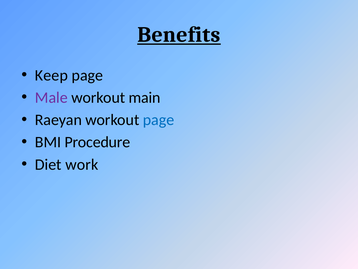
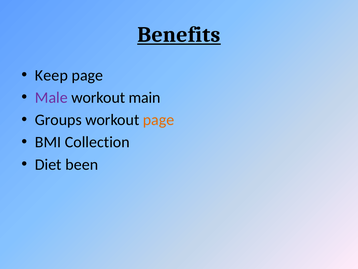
Raeyan: Raeyan -> Groups
page at (159, 120) colour: blue -> orange
Procedure: Procedure -> Collection
work: work -> been
